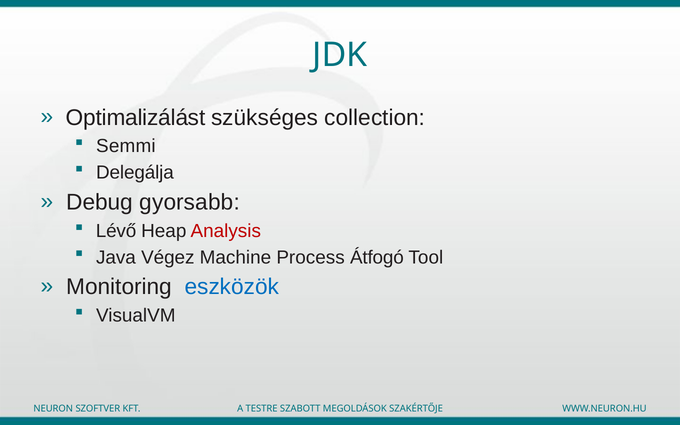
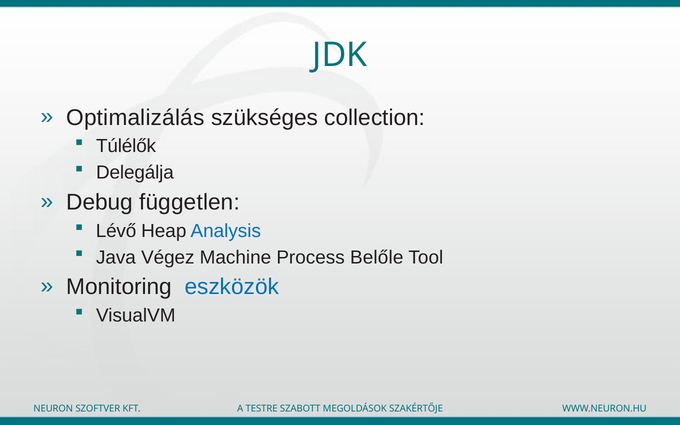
Optimalizálást: Optimalizálást -> Optimalizálás
Semmi: Semmi -> Túlélők
gyorsabb: gyorsabb -> független
Analysis colour: red -> blue
Átfogó: Átfogó -> Belőle
